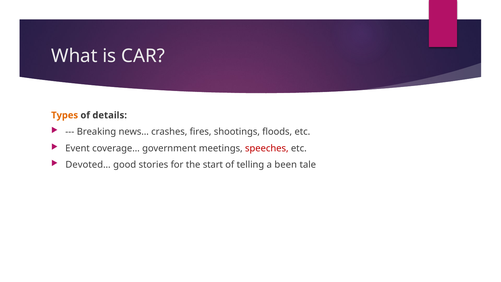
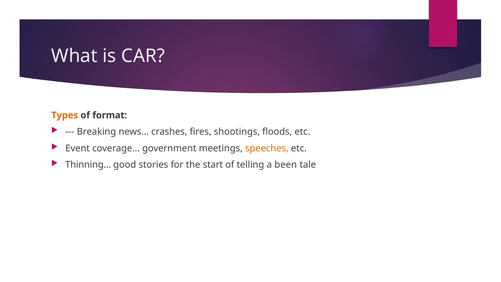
details: details -> format
speeches colour: red -> orange
Devoted…: Devoted… -> Thinning…
